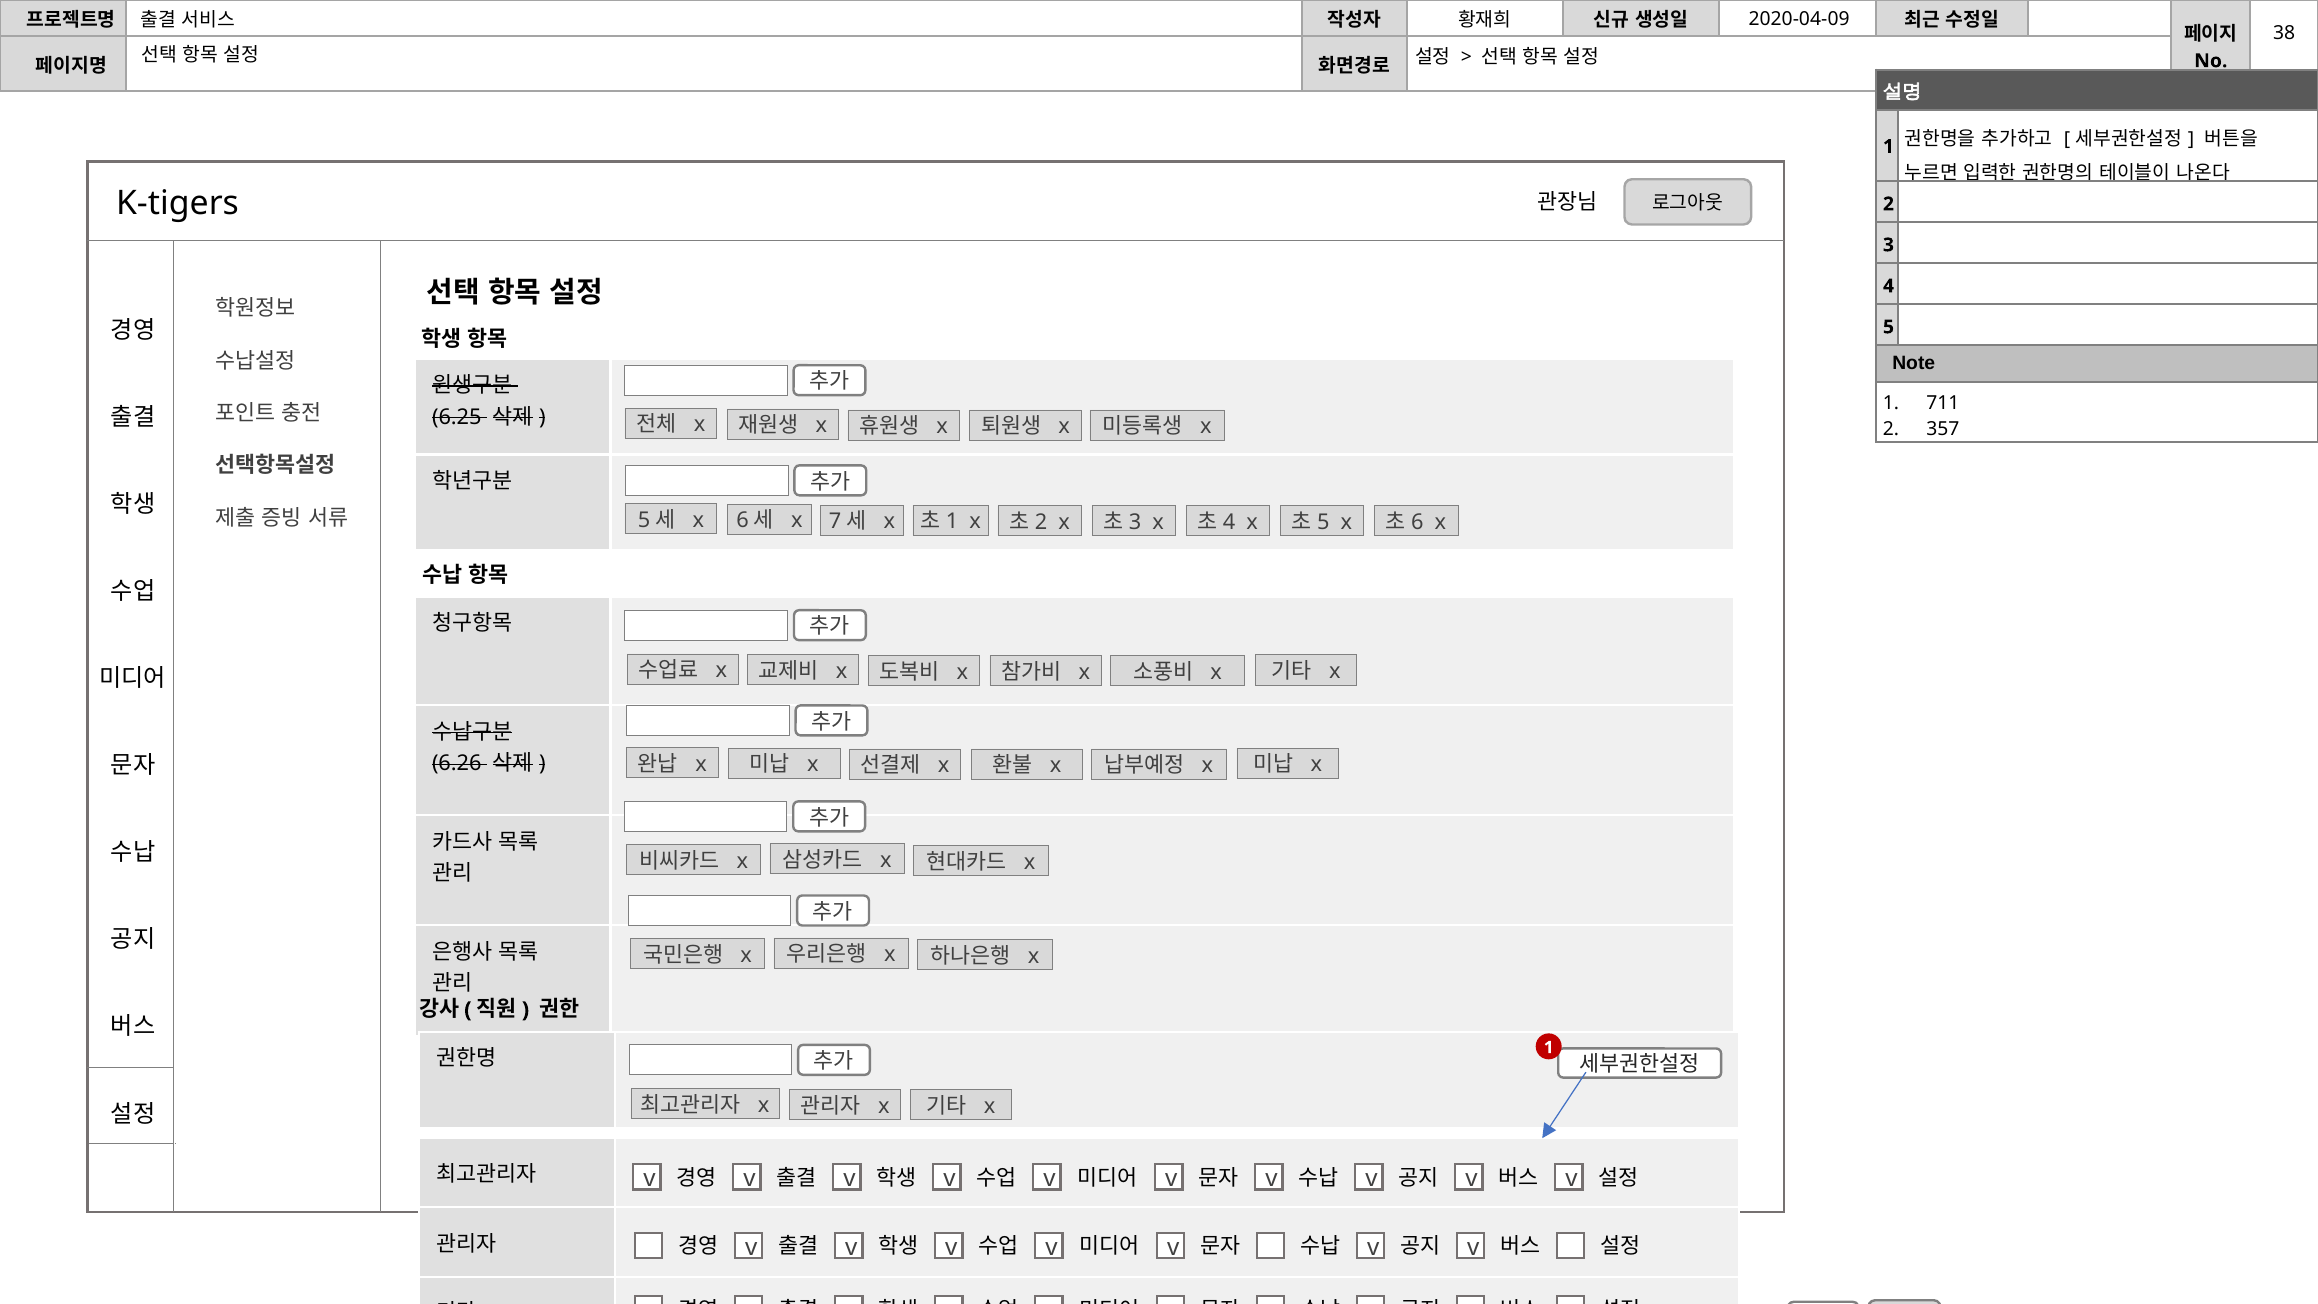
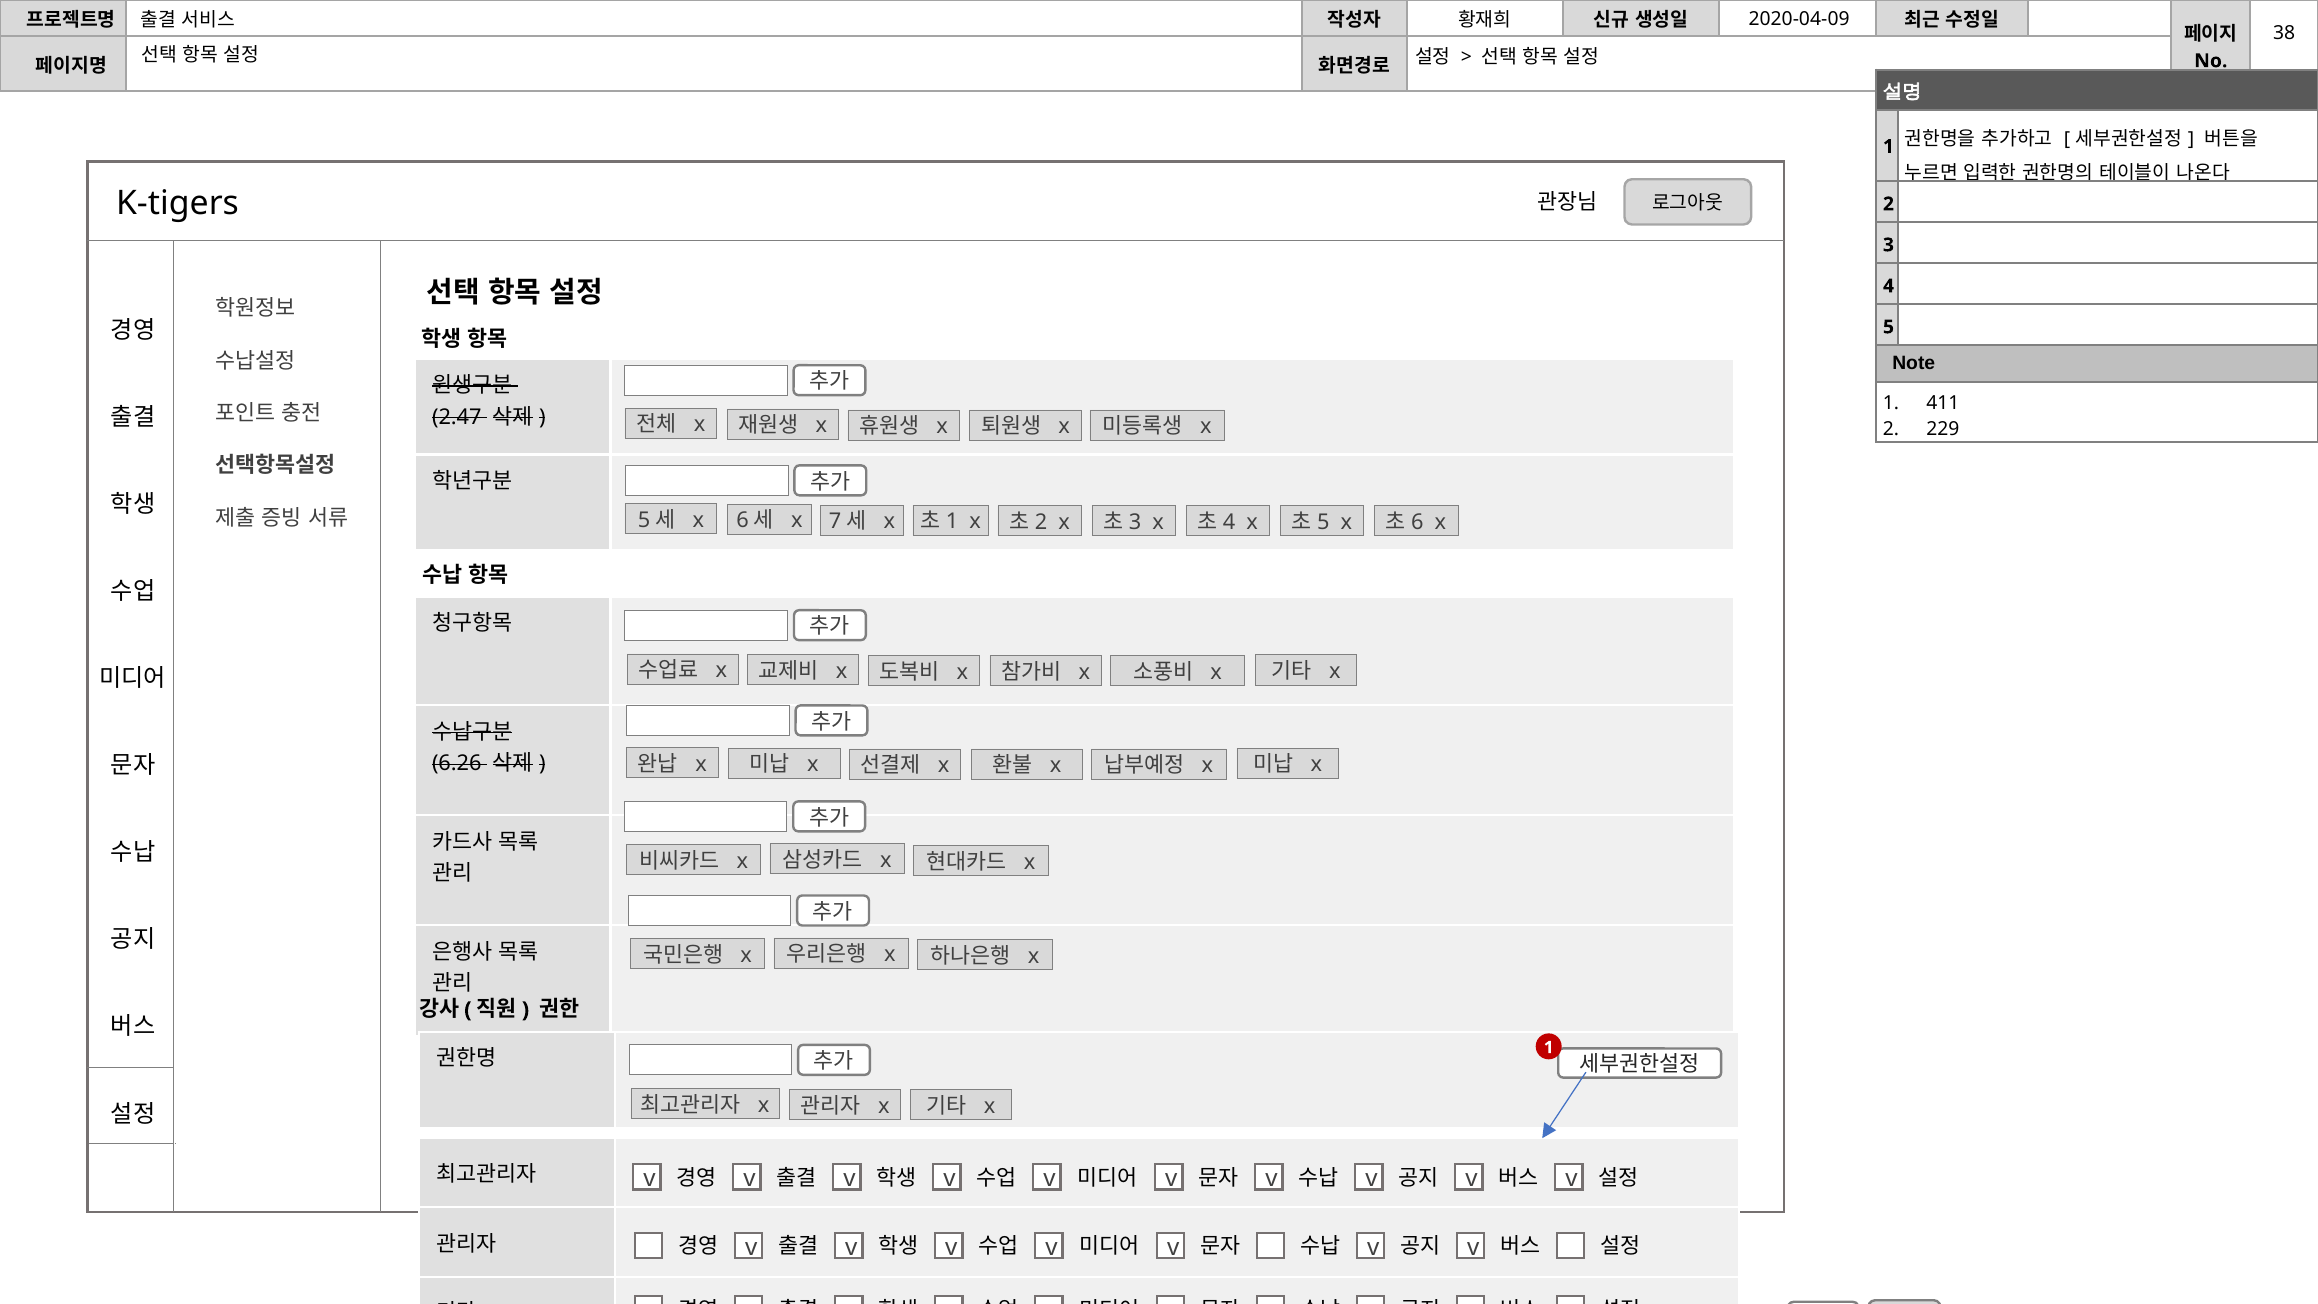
711: 711 -> 411
6.25: 6.25 -> 2.47
357: 357 -> 229
